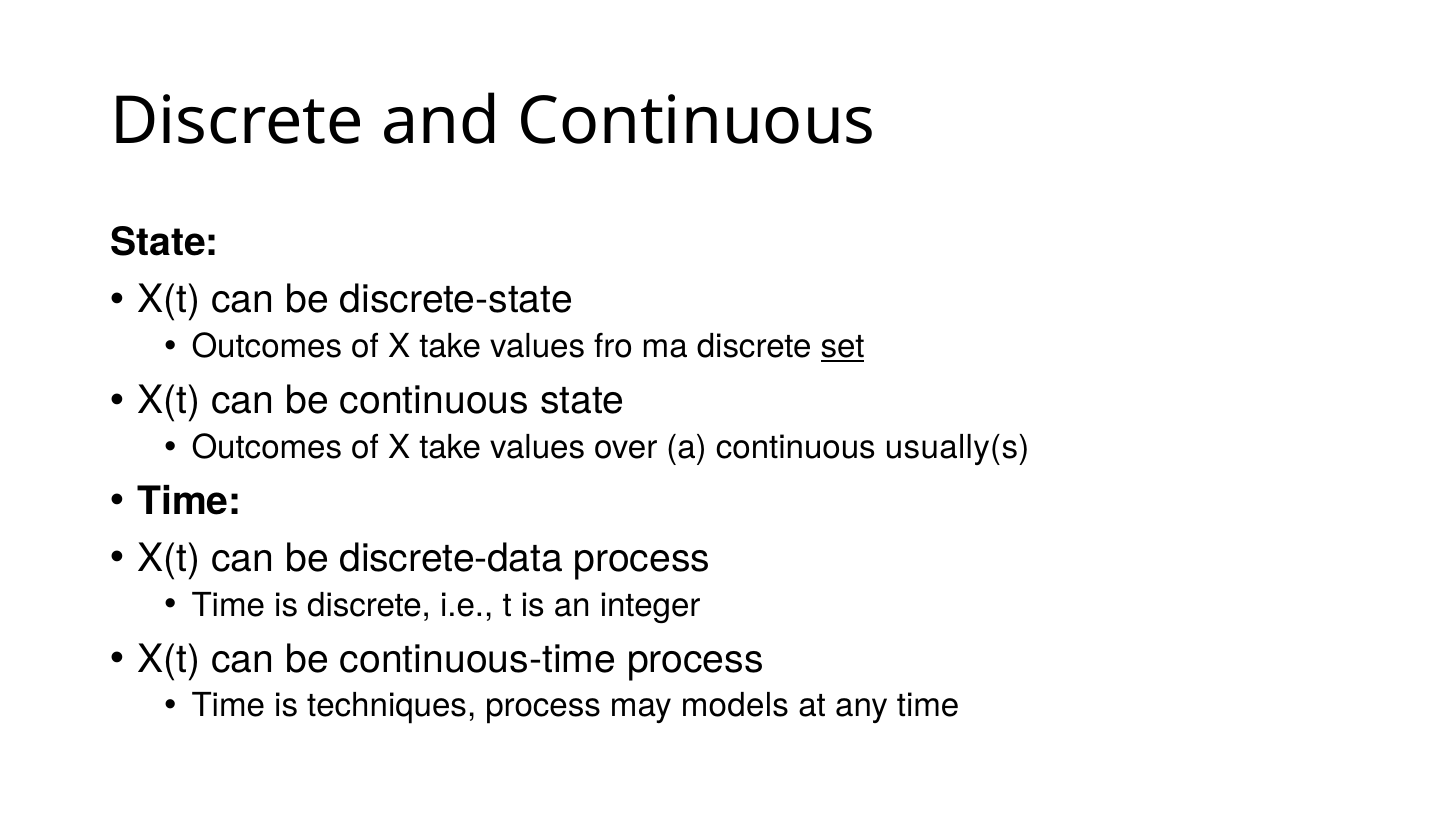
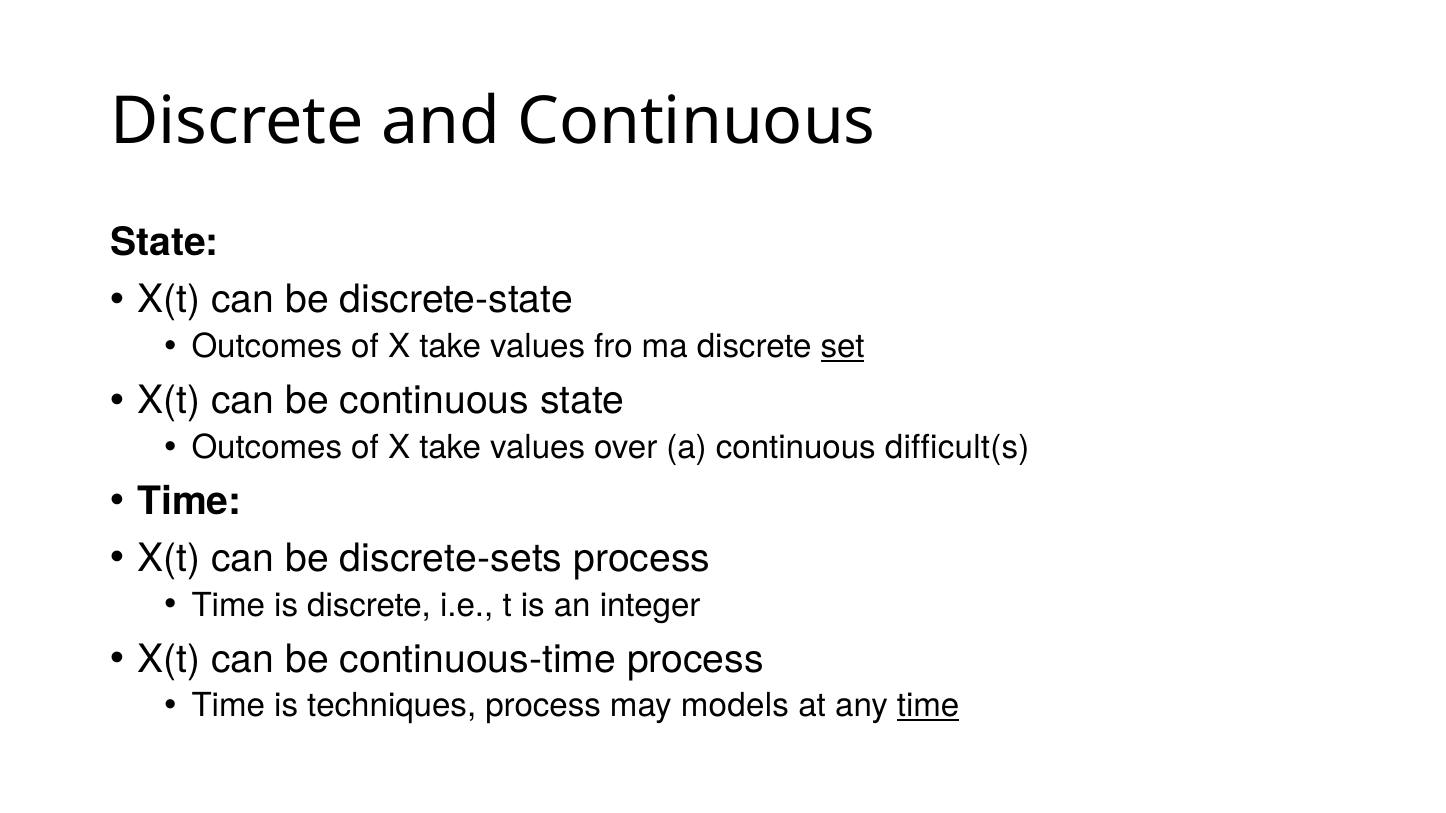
usually(s: usually(s -> difficult(s
discrete-data: discrete-data -> discrete-sets
time at (928, 706) underline: none -> present
